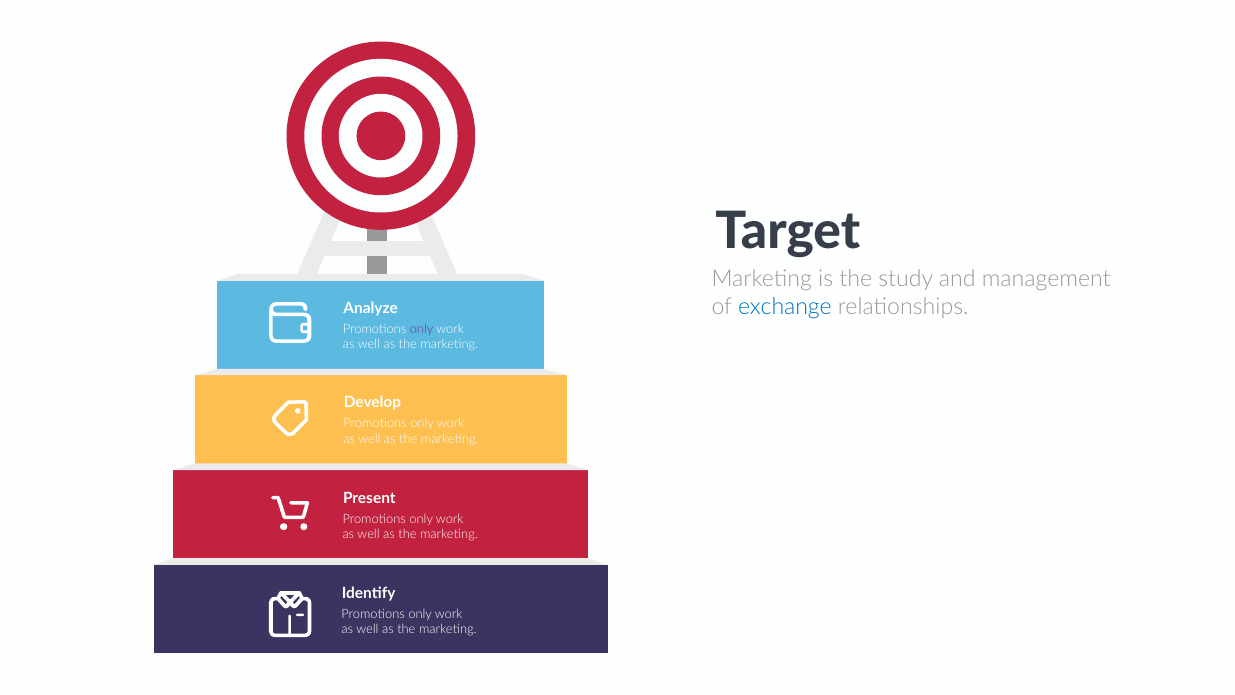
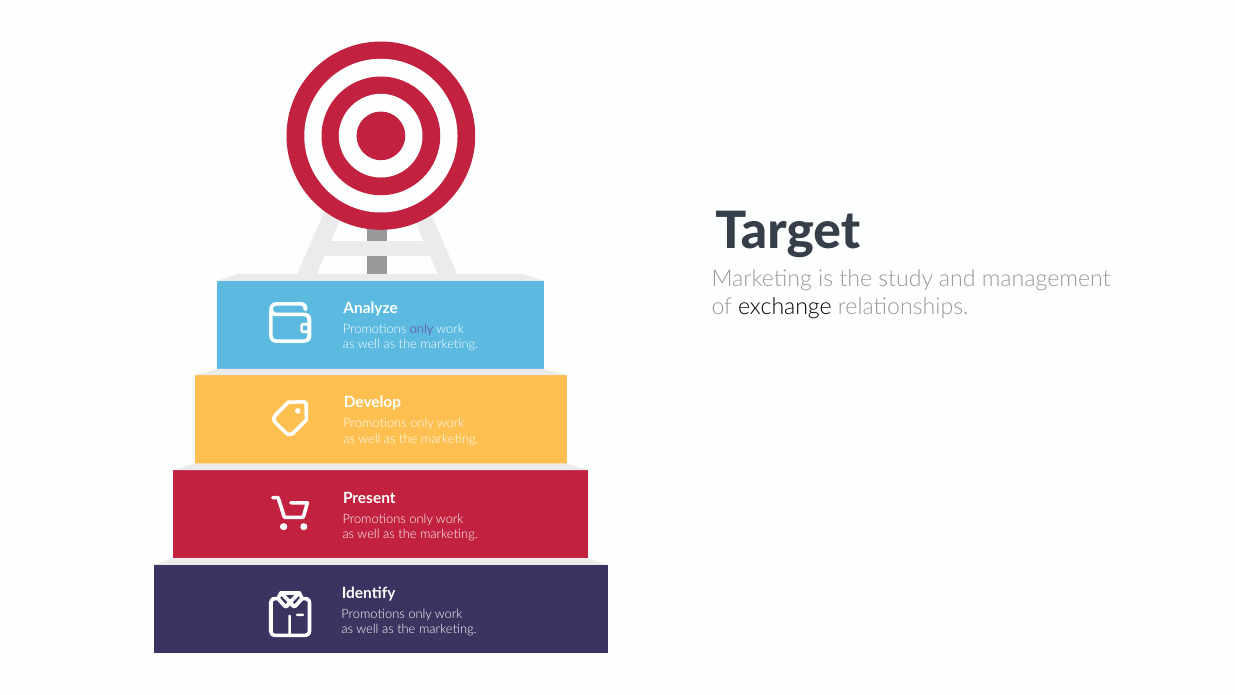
exchange colour: blue -> black
